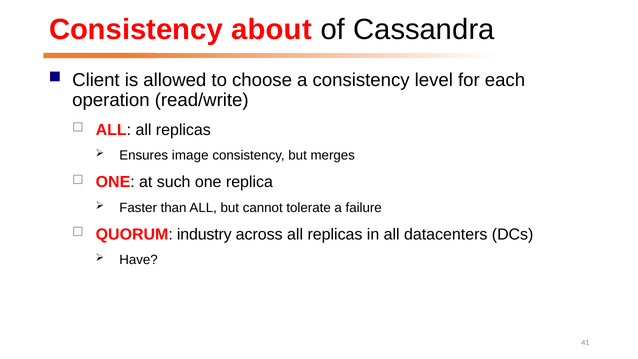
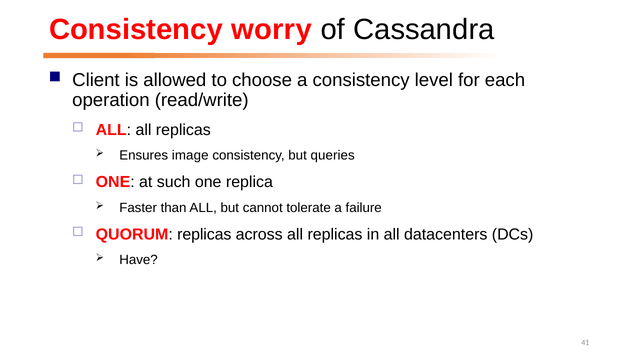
about: about -> worry
merges: merges -> queries
QUORUM industry: industry -> replicas
